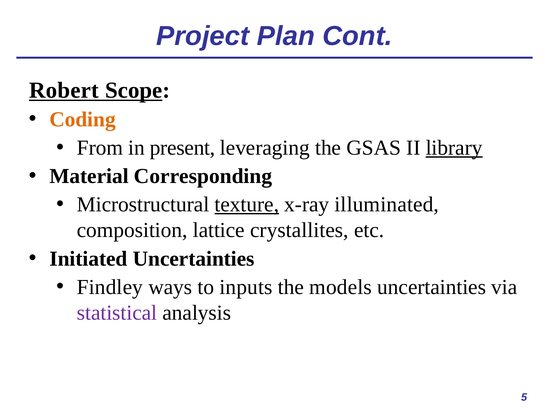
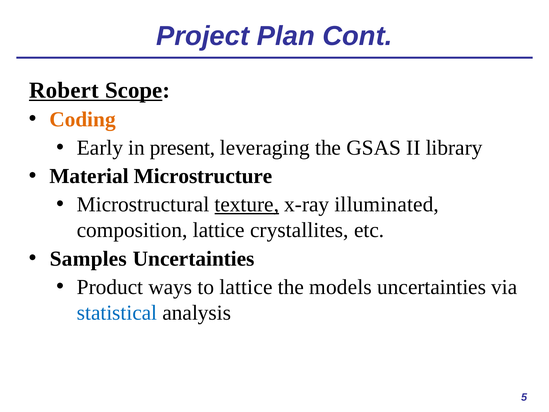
From: From -> Early
library underline: present -> none
Corresponding: Corresponding -> Microstructure
Initiated: Initiated -> Samples
Findley: Findley -> Product
to inputs: inputs -> lattice
statistical colour: purple -> blue
